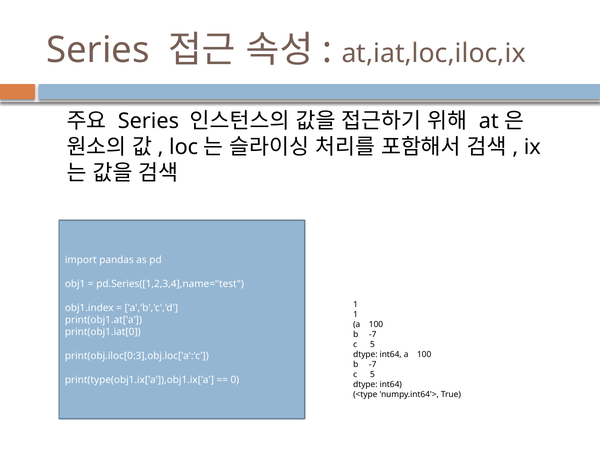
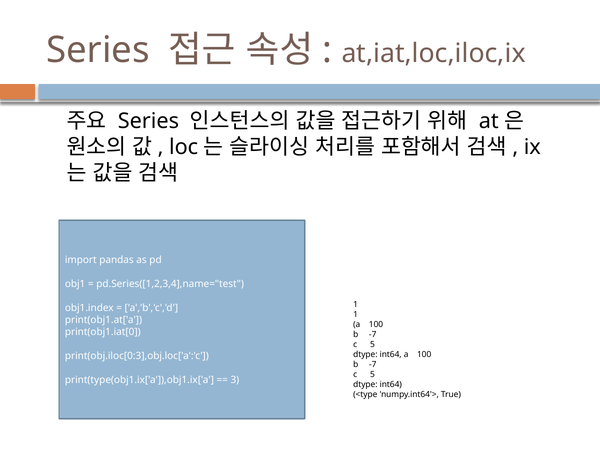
0: 0 -> 3
